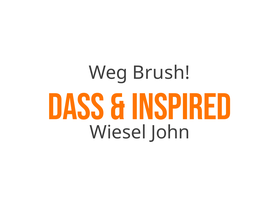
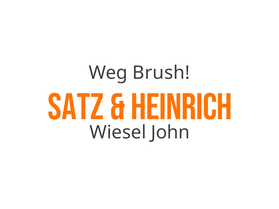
Dass: Dass -> Satz
Inspired: Inspired -> Heinrich
